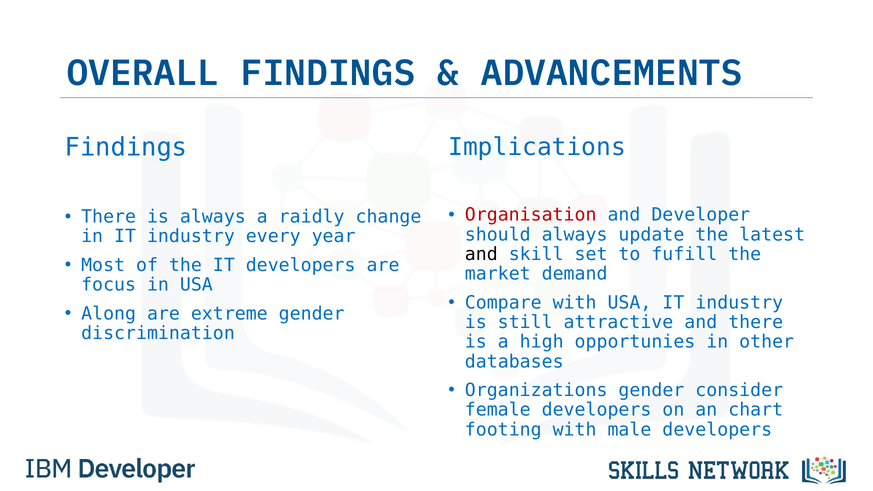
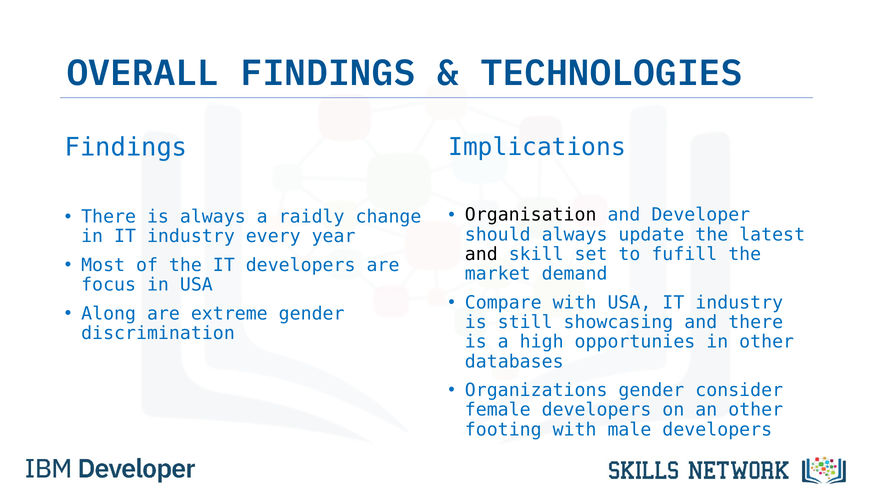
ADVANCEMENTS: ADVANCEMENTS -> TECHNOLOGIES
Organisation colour: red -> black
attractive: attractive -> showcasing
an chart: chart -> other
